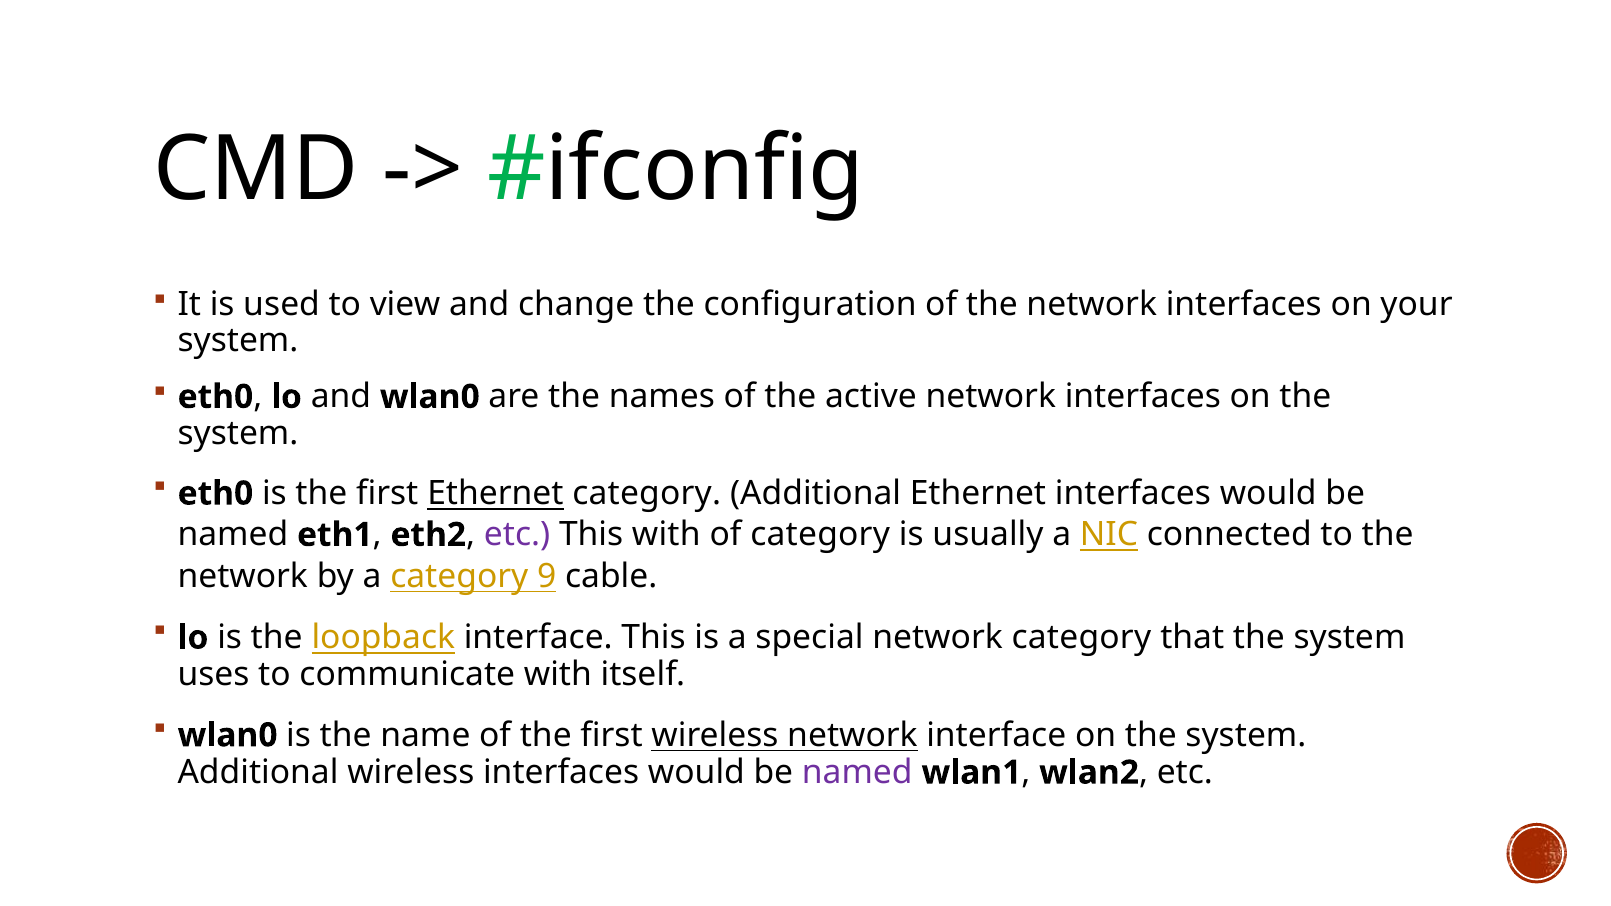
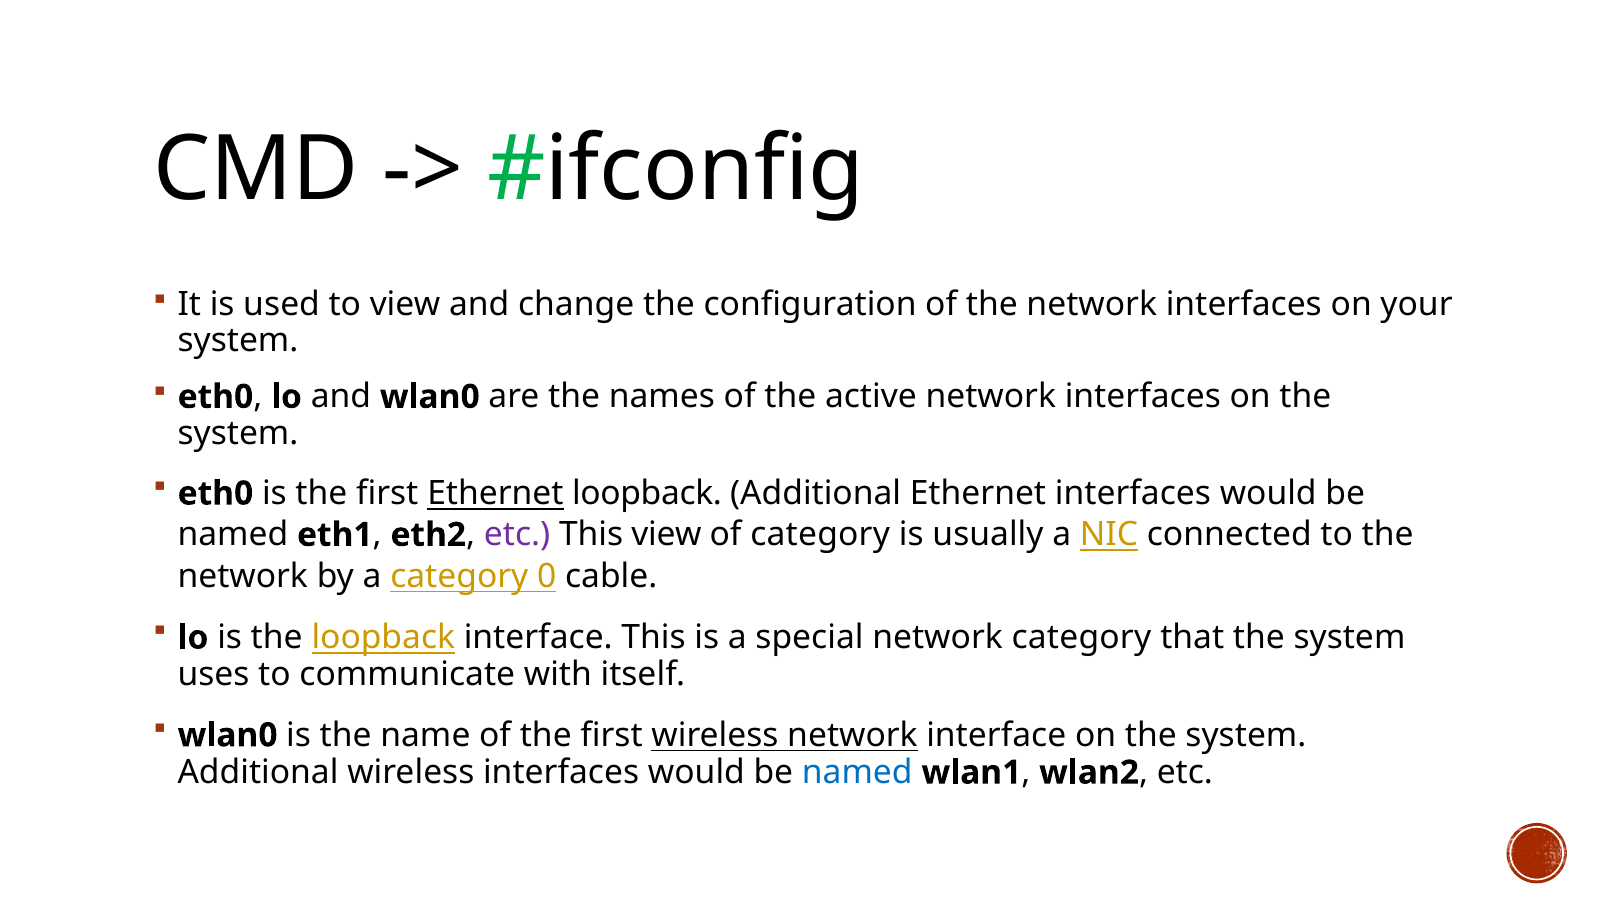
Ethernet category: category -> loopback
This with: with -> view
9: 9 -> 0
named at (857, 773) colour: purple -> blue
